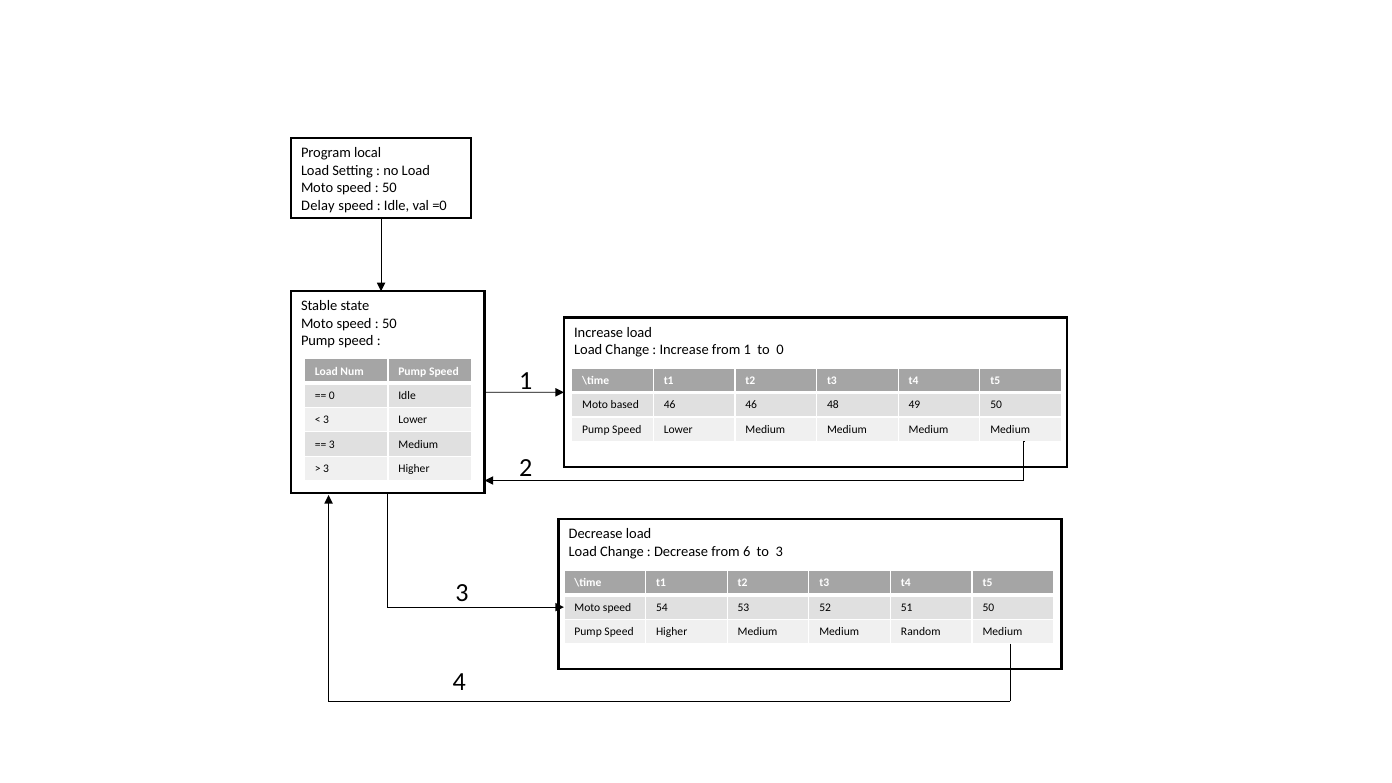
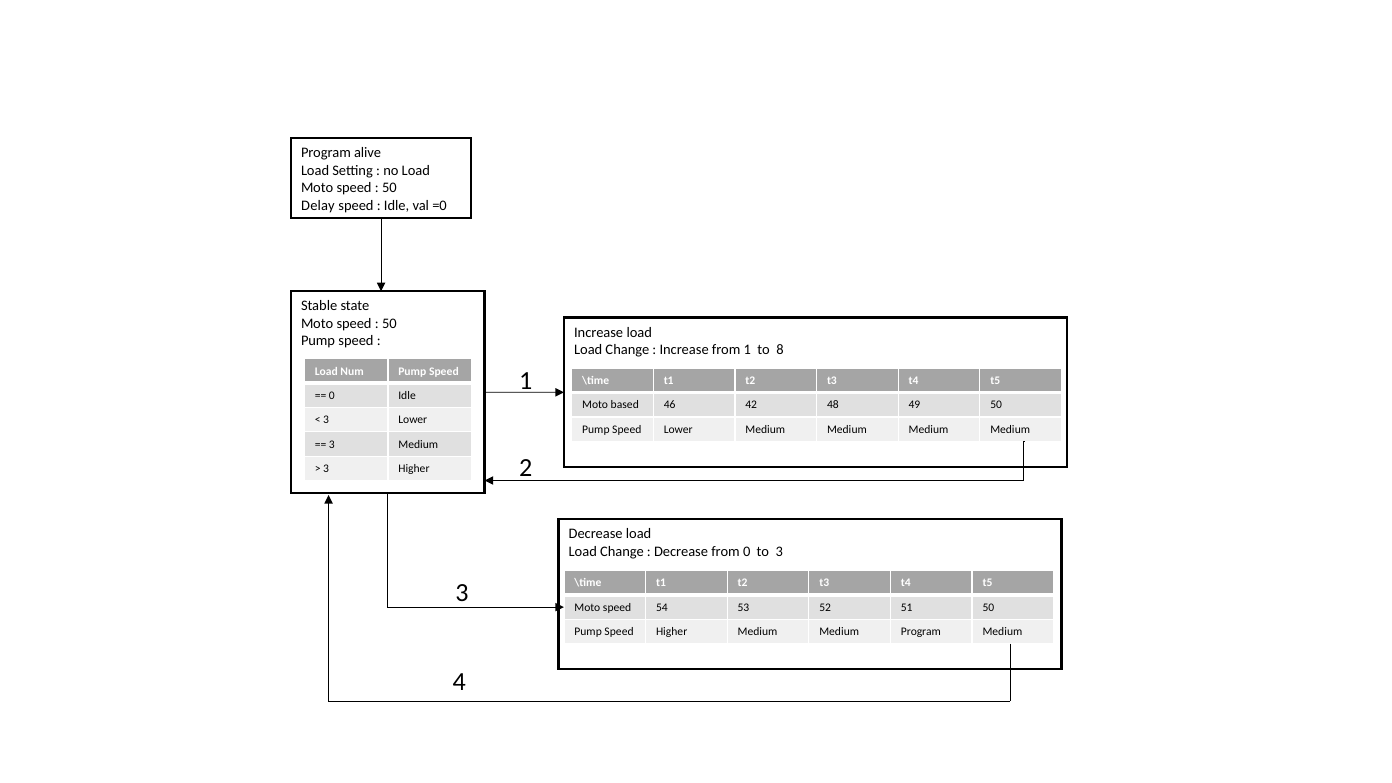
local: local -> alive
to 0: 0 -> 8
46 46: 46 -> 42
from 6: 6 -> 0
Medium Random: Random -> Program
